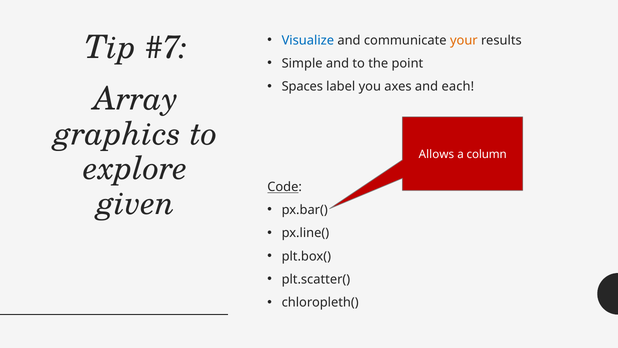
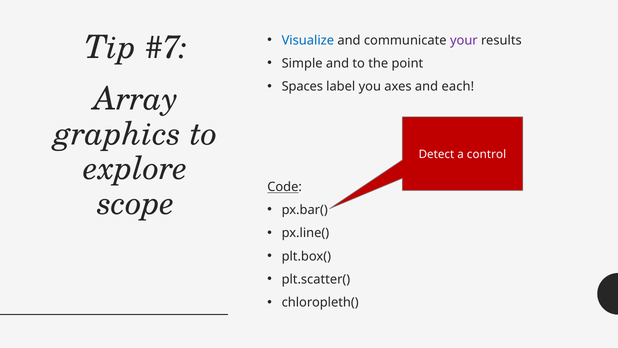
your colour: orange -> purple
Allows: Allows -> Detect
column: column -> control
given: given -> scope
